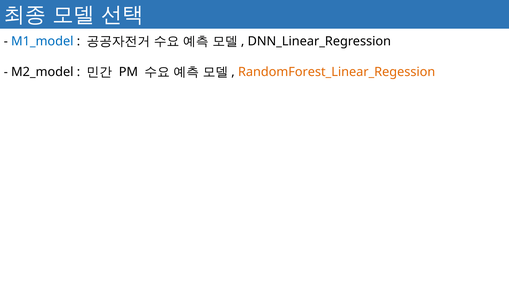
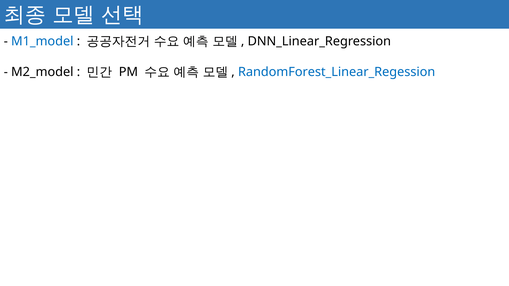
RandomForest_Linear_Regession colour: orange -> blue
